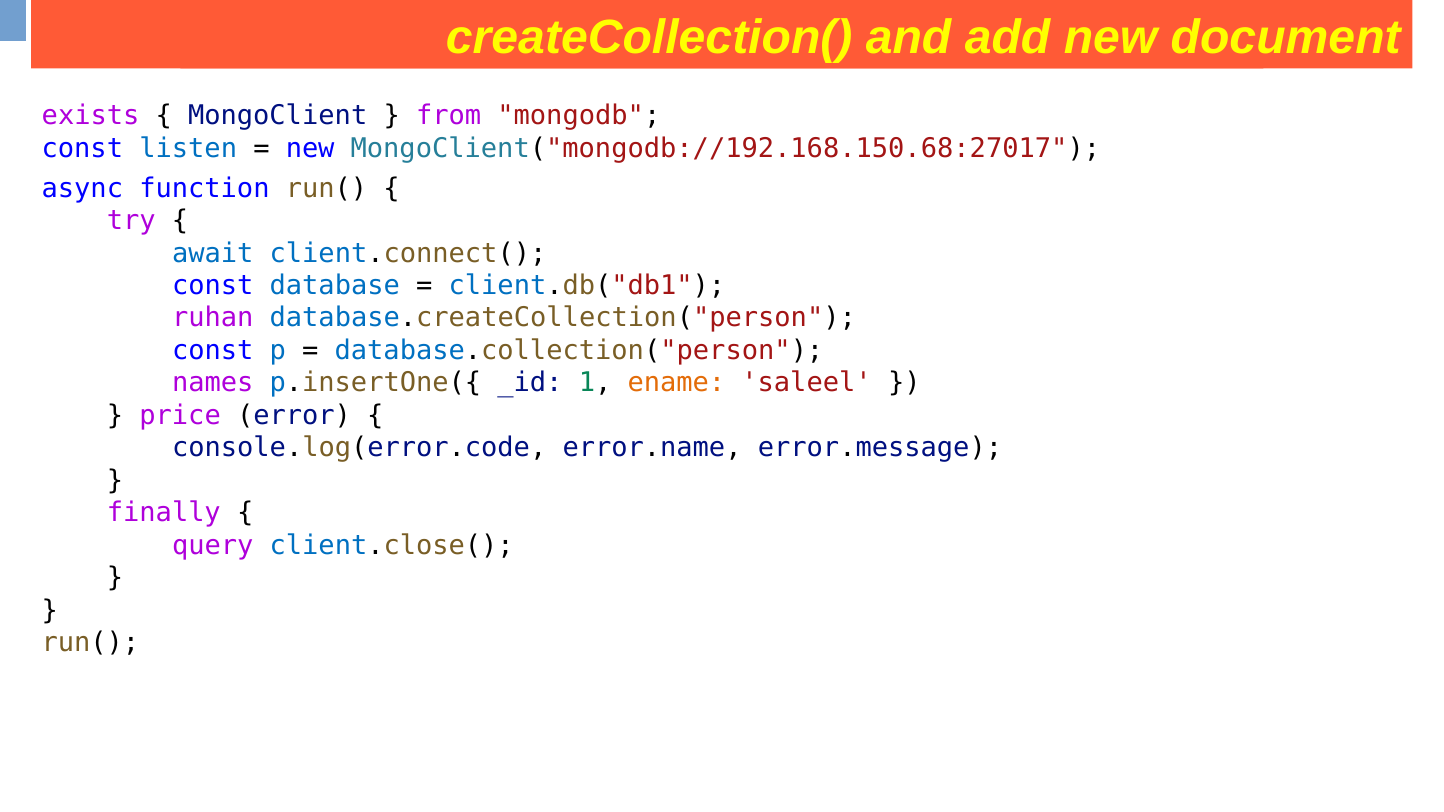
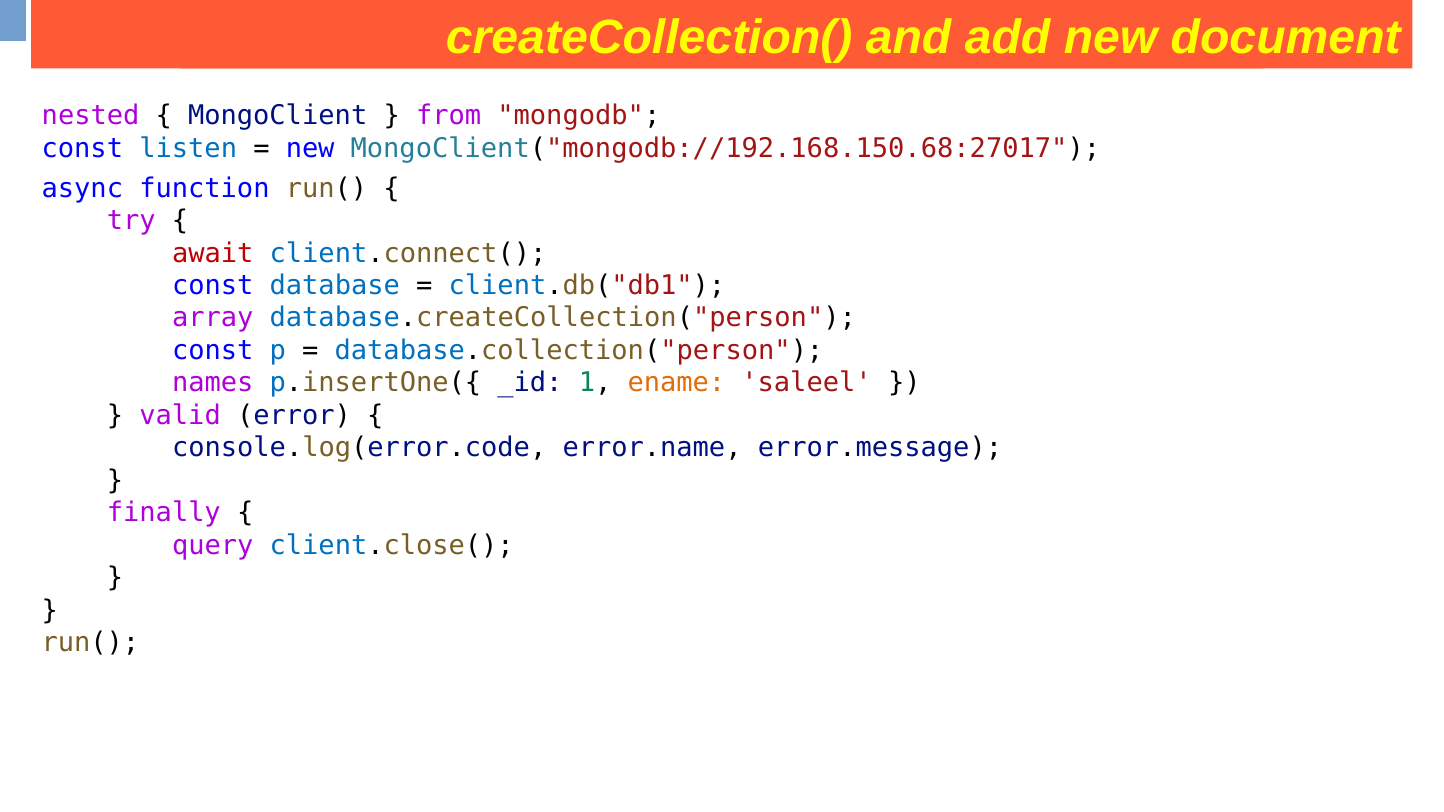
exists: exists -> nested
await colour: blue -> red
ruhan: ruhan -> array
price: price -> valid
